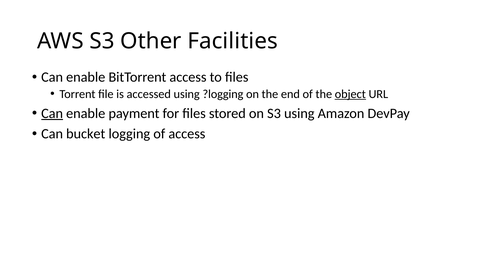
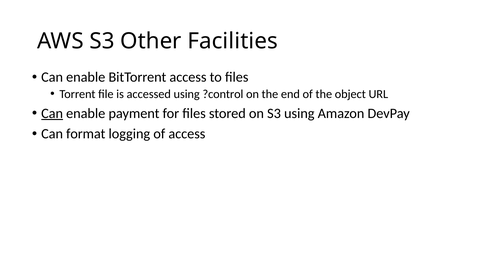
?logging: ?logging -> ?control
object underline: present -> none
bucket: bucket -> format
